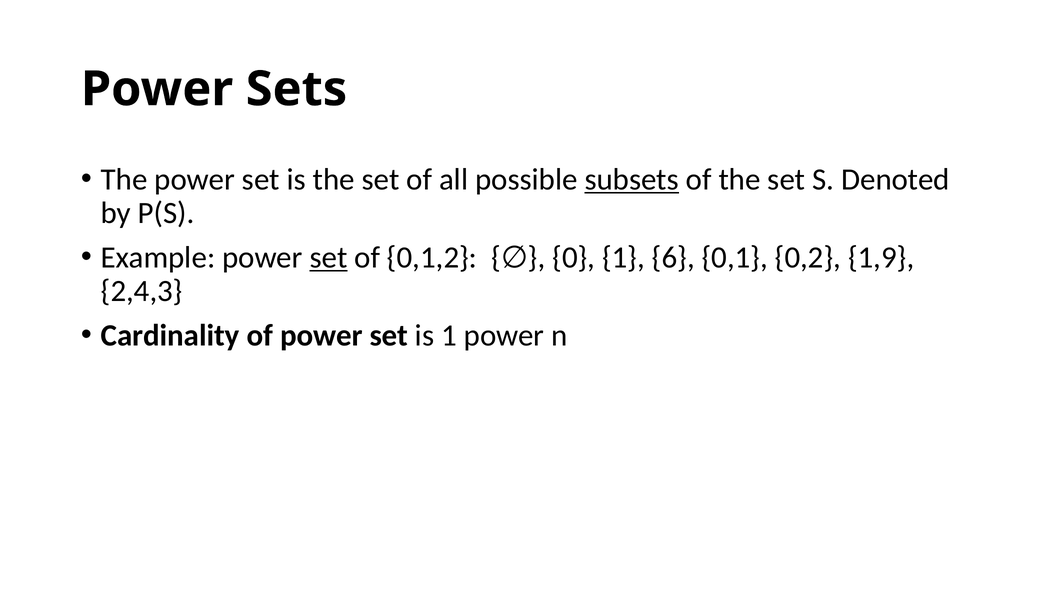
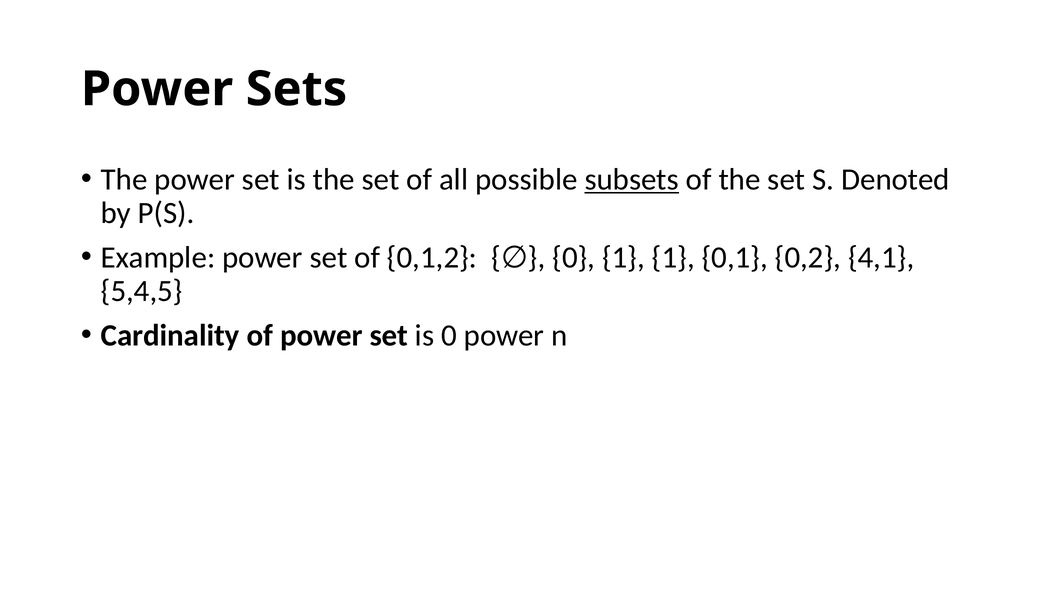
set at (328, 258) underline: present -> none
1 6: 6 -> 1
1,9: 1,9 -> 4,1
2,4,3: 2,4,3 -> 5,4,5
is 1: 1 -> 0
